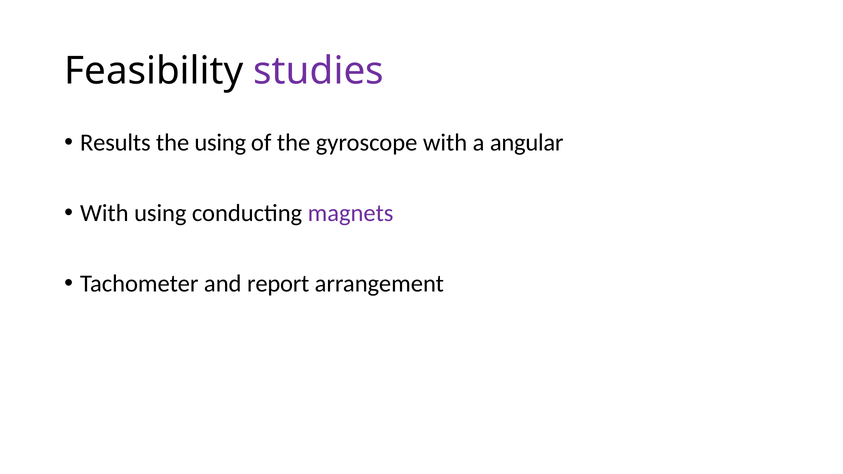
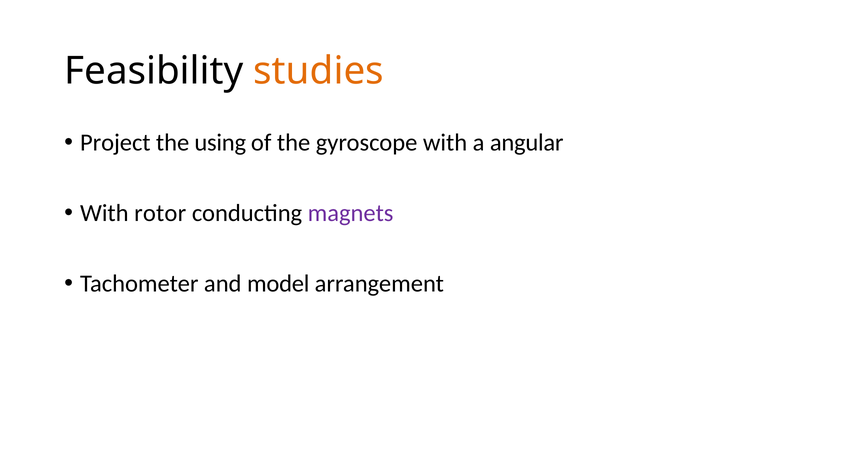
studies colour: purple -> orange
Results: Results -> Project
With using: using -> rotor
report: report -> model
